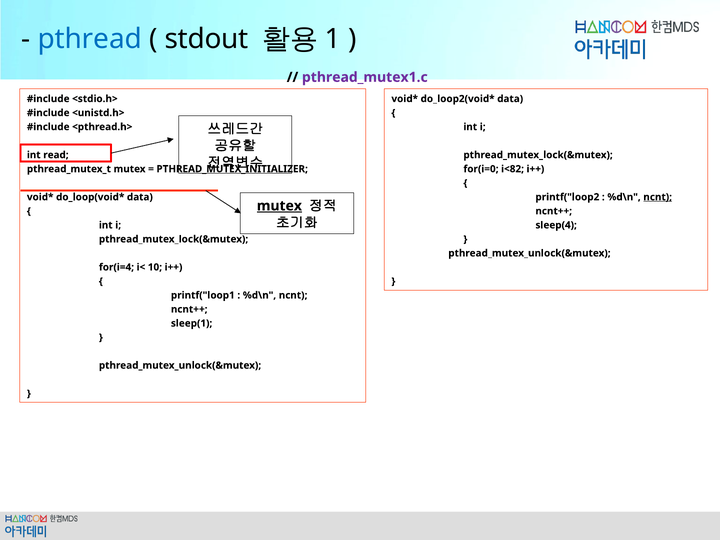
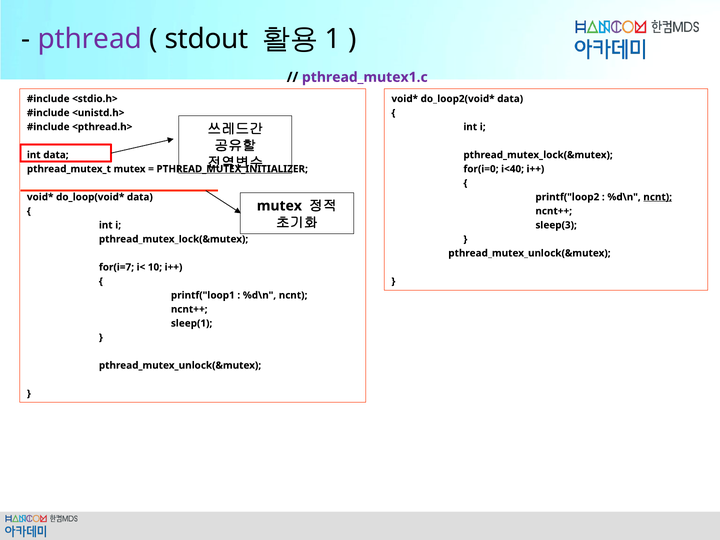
pthread colour: blue -> purple
int read: read -> data
i<82: i<82 -> i<40
mutex at (279, 206) underline: present -> none
sleep(4: sleep(4 -> sleep(3
for(i=4: for(i=4 -> for(i=7
